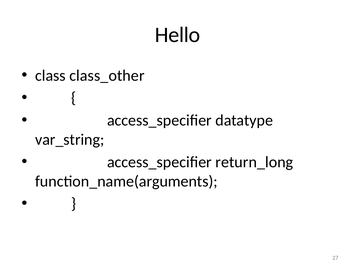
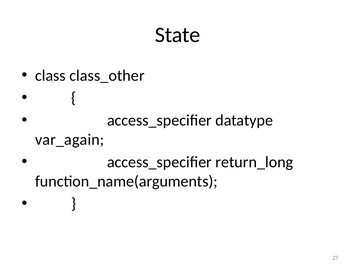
Hello: Hello -> State
var_string: var_string -> var_again
